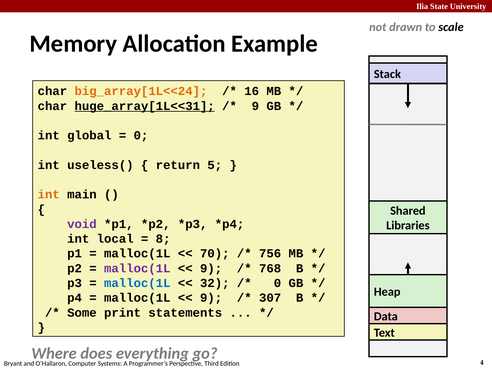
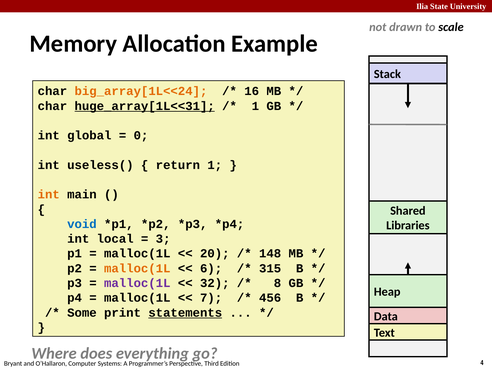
9 at (255, 106): 9 -> 1
return 5: 5 -> 1
void colour: purple -> blue
8: 8 -> 3
70: 70 -> 20
756: 756 -> 148
malloc(1L at (137, 268) colour: purple -> orange
9 at (211, 268): 9 -> 6
768: 768 -> 315
malloc(1L at (137, 283) colour: blue -> purple
0 at (278, 283): 0 -> 8
9 at (211, 298): 9 -> 7
307: 307 -> 456
statements underline: none -> present
